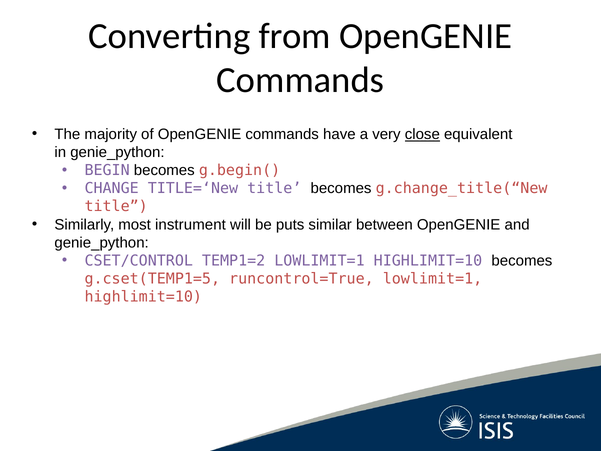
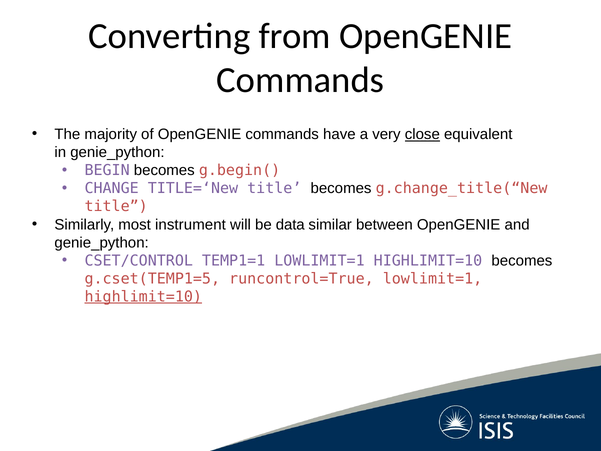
puts: puts -> data
TEMP1=2: TEMP1=2 -> TEMP1=1
highlimit=10 at (143, 297) underline: none -> present
